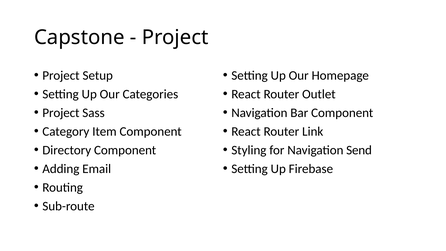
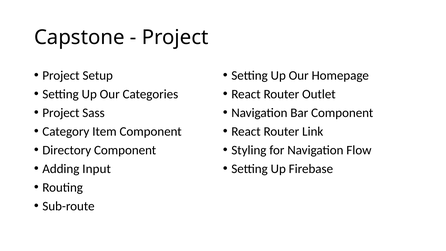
Send: Send -> Flow
Email: Email -> Input
